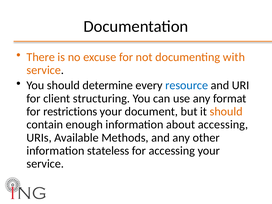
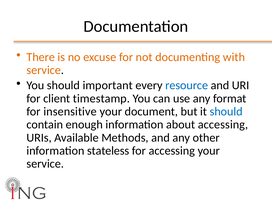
determine: determine -> important
structuring: structuring -> timestamp
restrictions: restrictions -> insensitive
should at (226, 111) colour: orange -> blue
